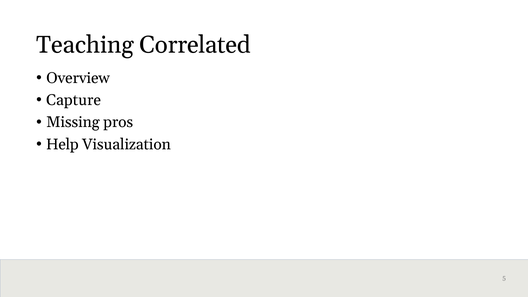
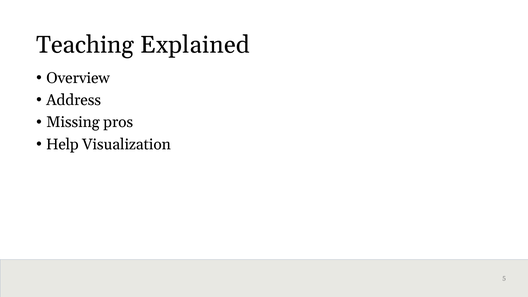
Correlated: Correlated -> Explained
Capture: Capture -> Address
